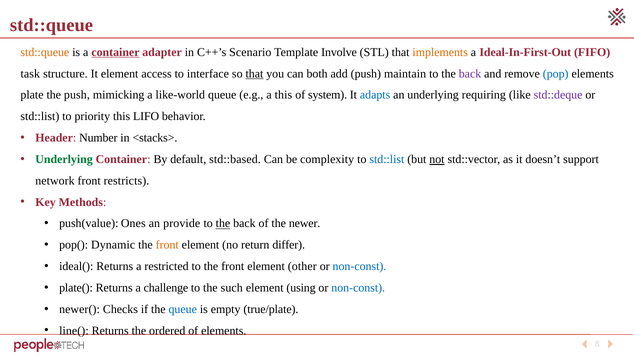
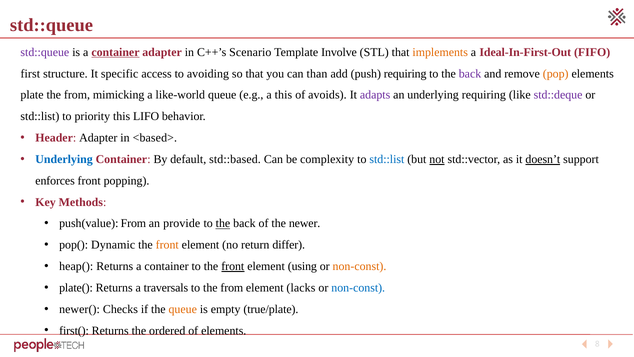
std::queue at (45, 52) colour: orange -> purple
task: task -> first
It element: element -> specific
interface: interface -> avoiding
that at (254, 74) underline: present -> none
both: both -> than
push maintain: maintain -> requiring
pop colour: blue -> orange
push at (77, 95): push -> from
system: system -> avoids
adapts colour: blue -> purple
Header Number: Number -> Adapter
<stacks>: <stacks> -> <based>
Underlying at (64, 159) colour: green -> blue
doesn’t underline: none -> present
network: network -> enforces
restricts: restricts -> popping
push(value Ones: Ones -> From
ideal(: ideal( -> heap(
Returns a restricted: restricted -> container
front at (233, 266) underline: none -> present
other: other -> using
non-const at (359, 266) colour: blue -> orange
challenge: challenge -> traversals
to the such: such -> from
using: using -> lacks
queue at (183, 309) colour: blue -> orange
line(: line( -> first(
